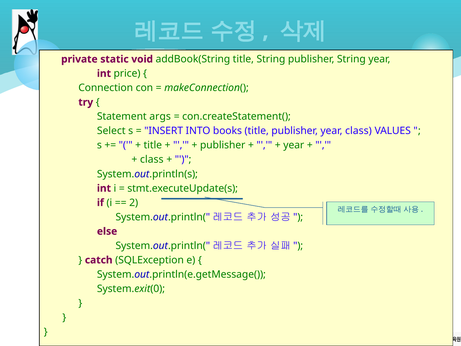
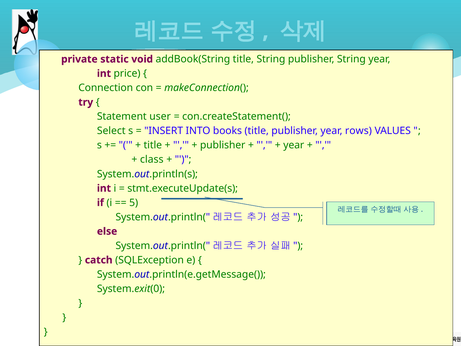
args: args -> user
year class: class -> rows
2: 2 -> 5
